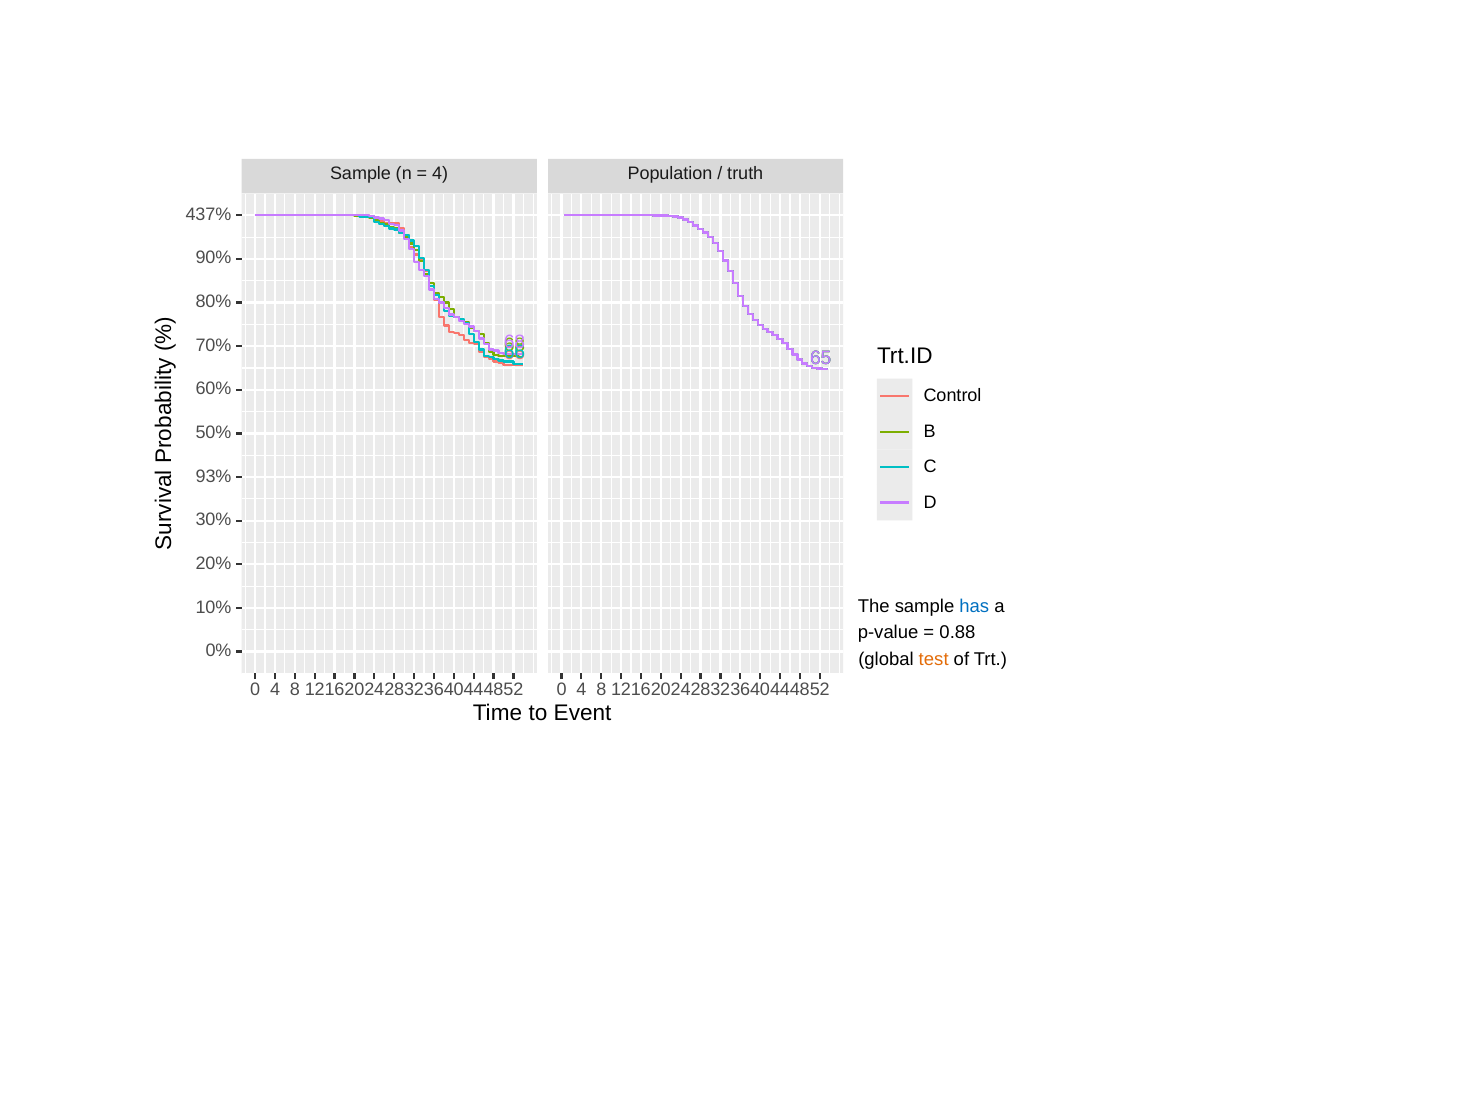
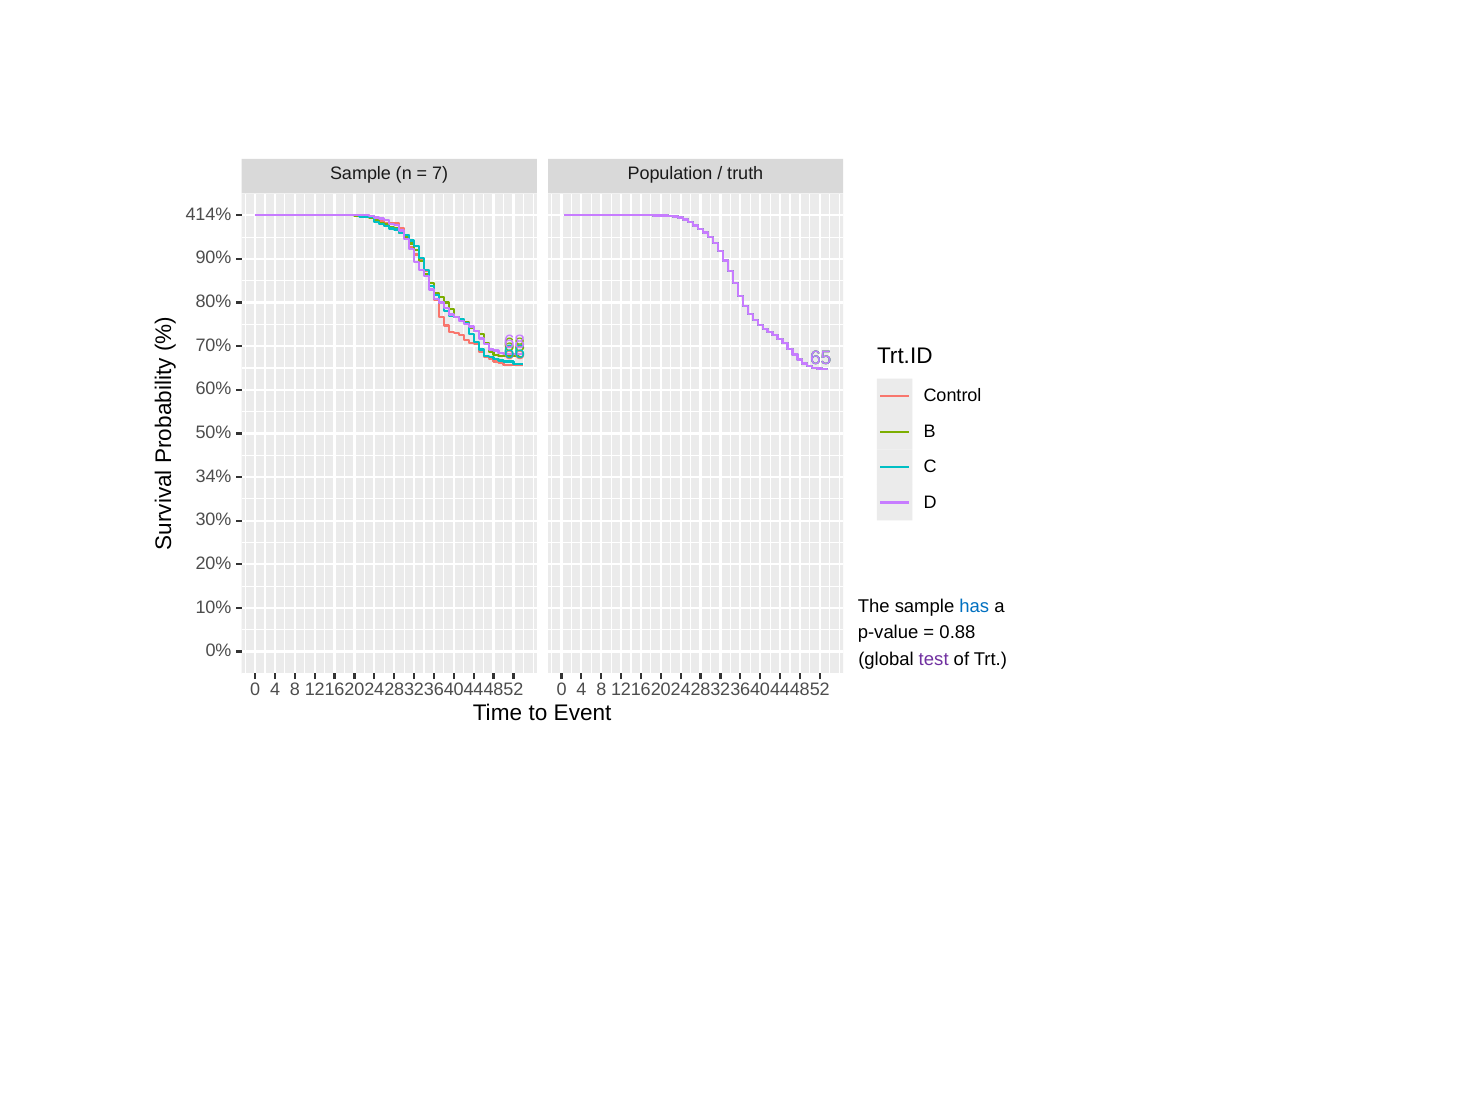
4 at (440, 174): 4 -> 7
437%: 437% -> 414%
93%: 93% -> 34%
test at (934, 659) colour: orange -> purple
